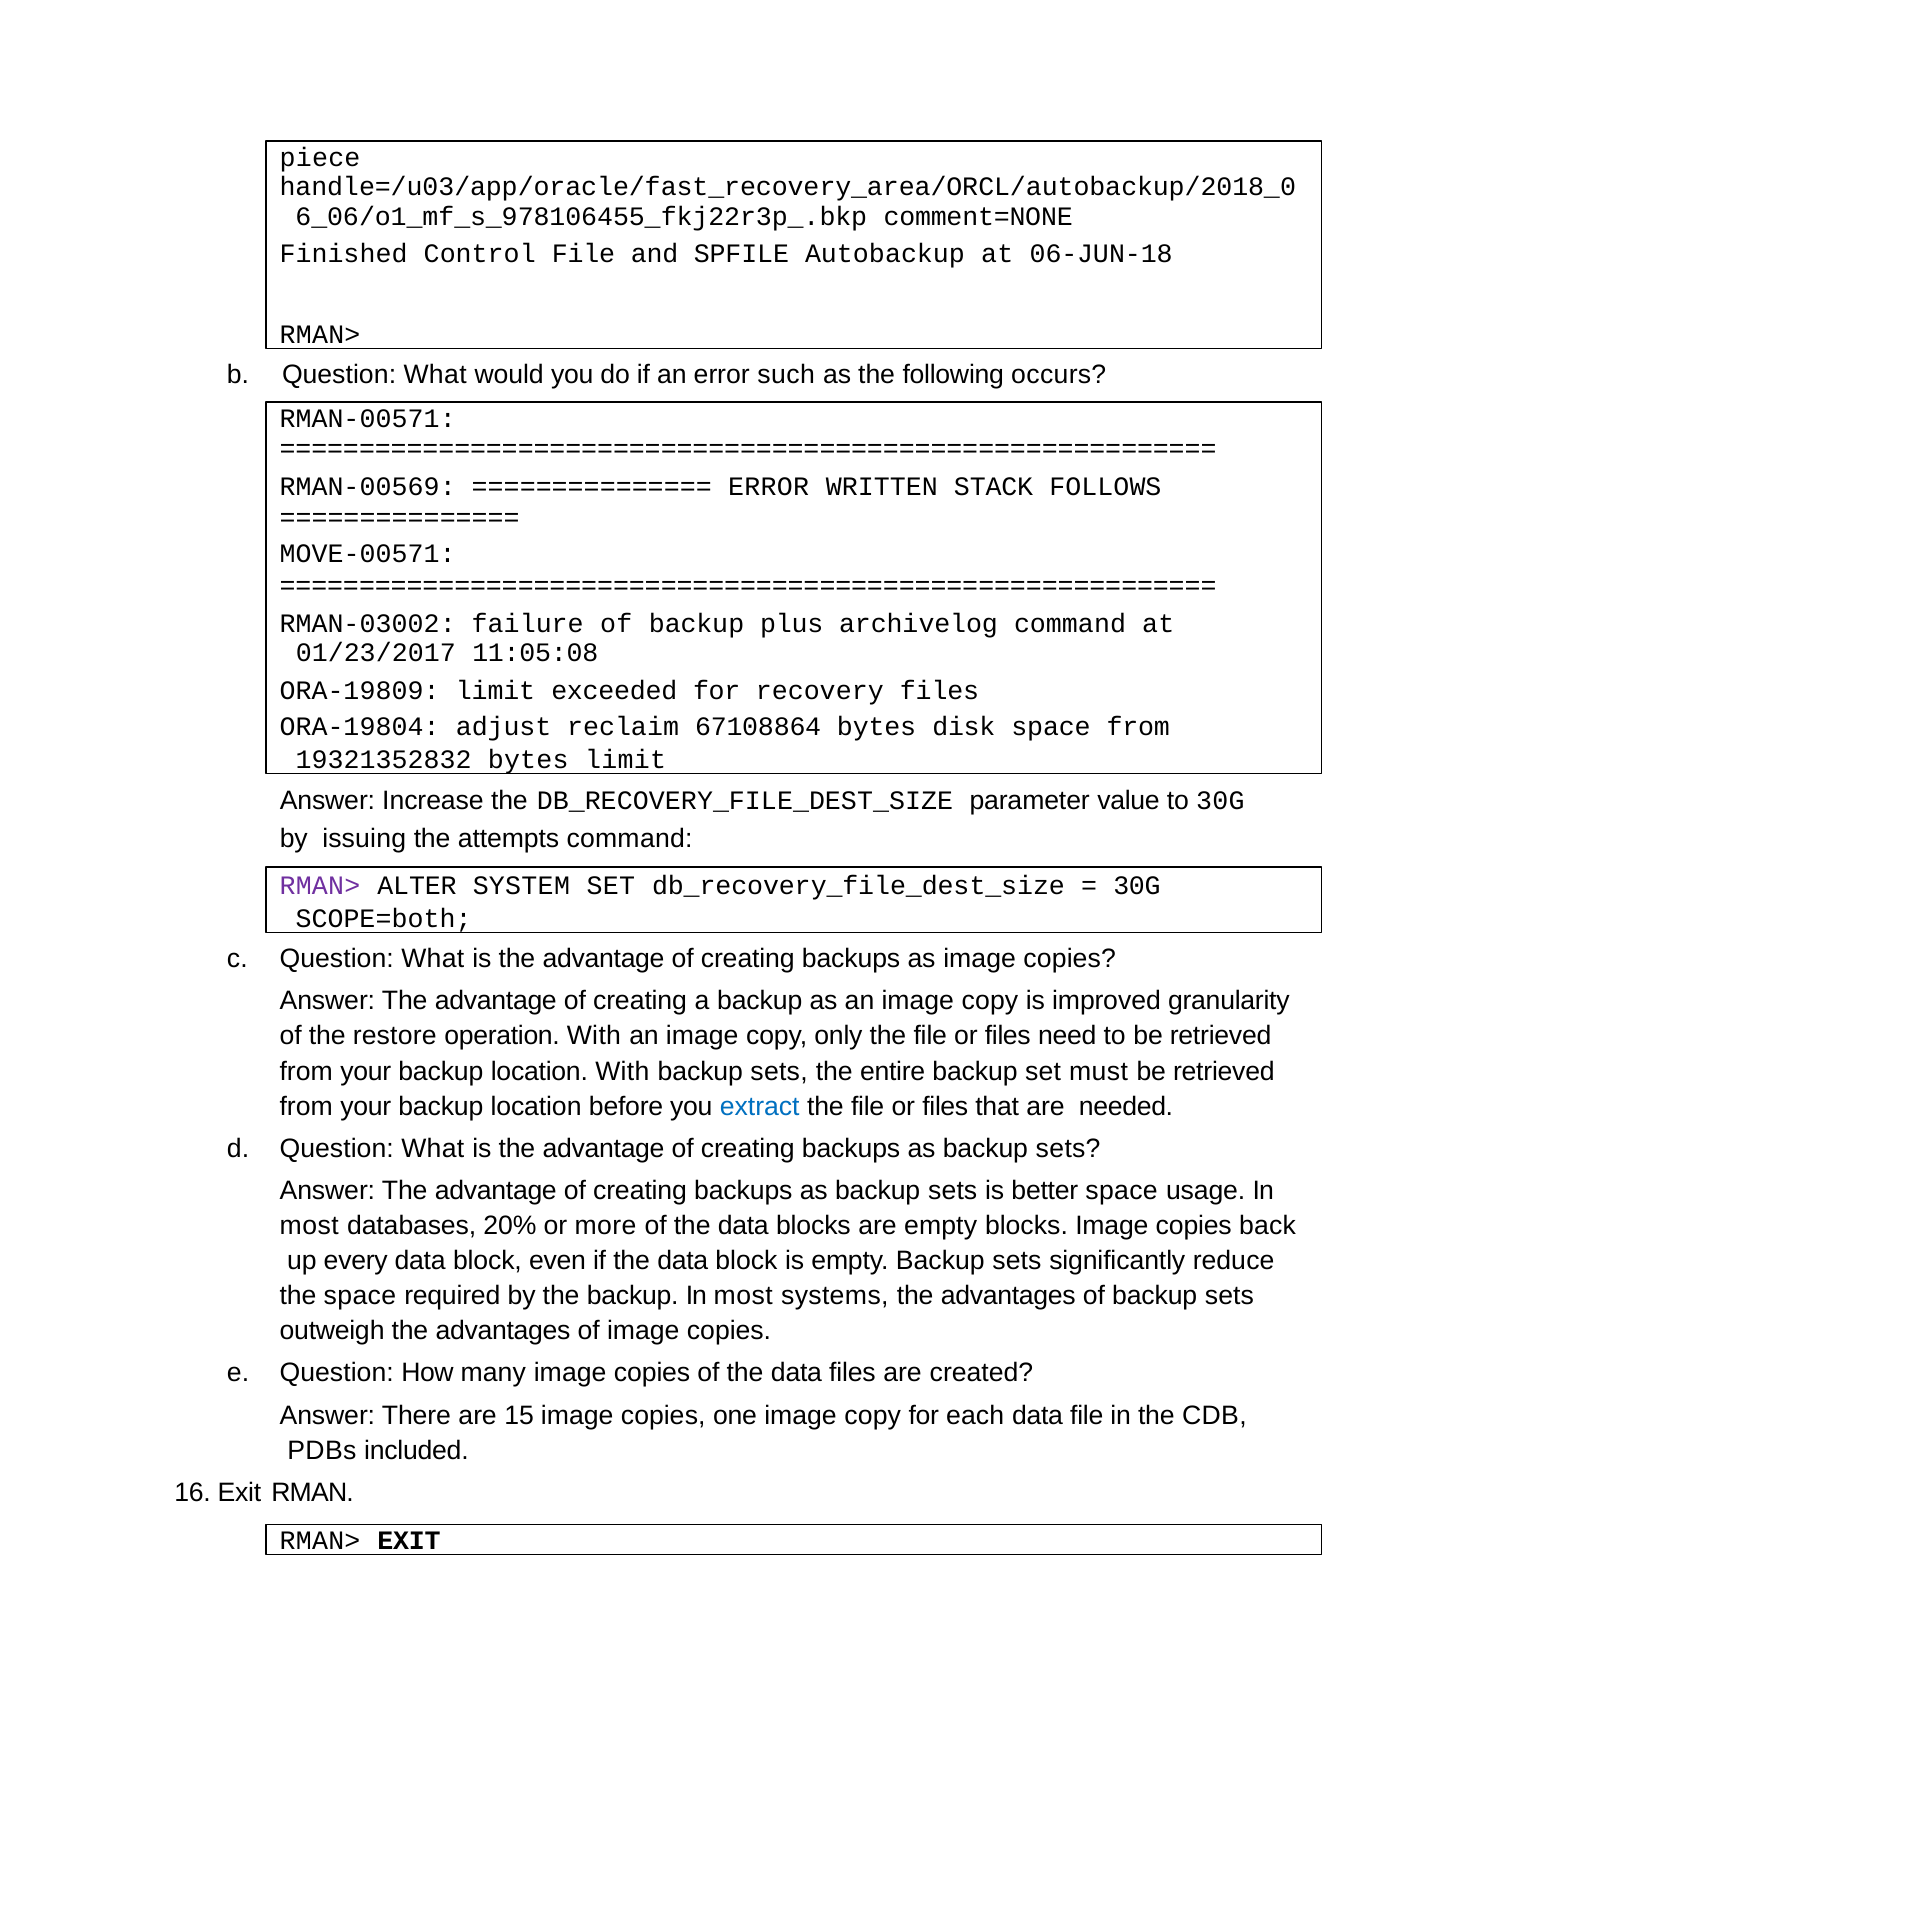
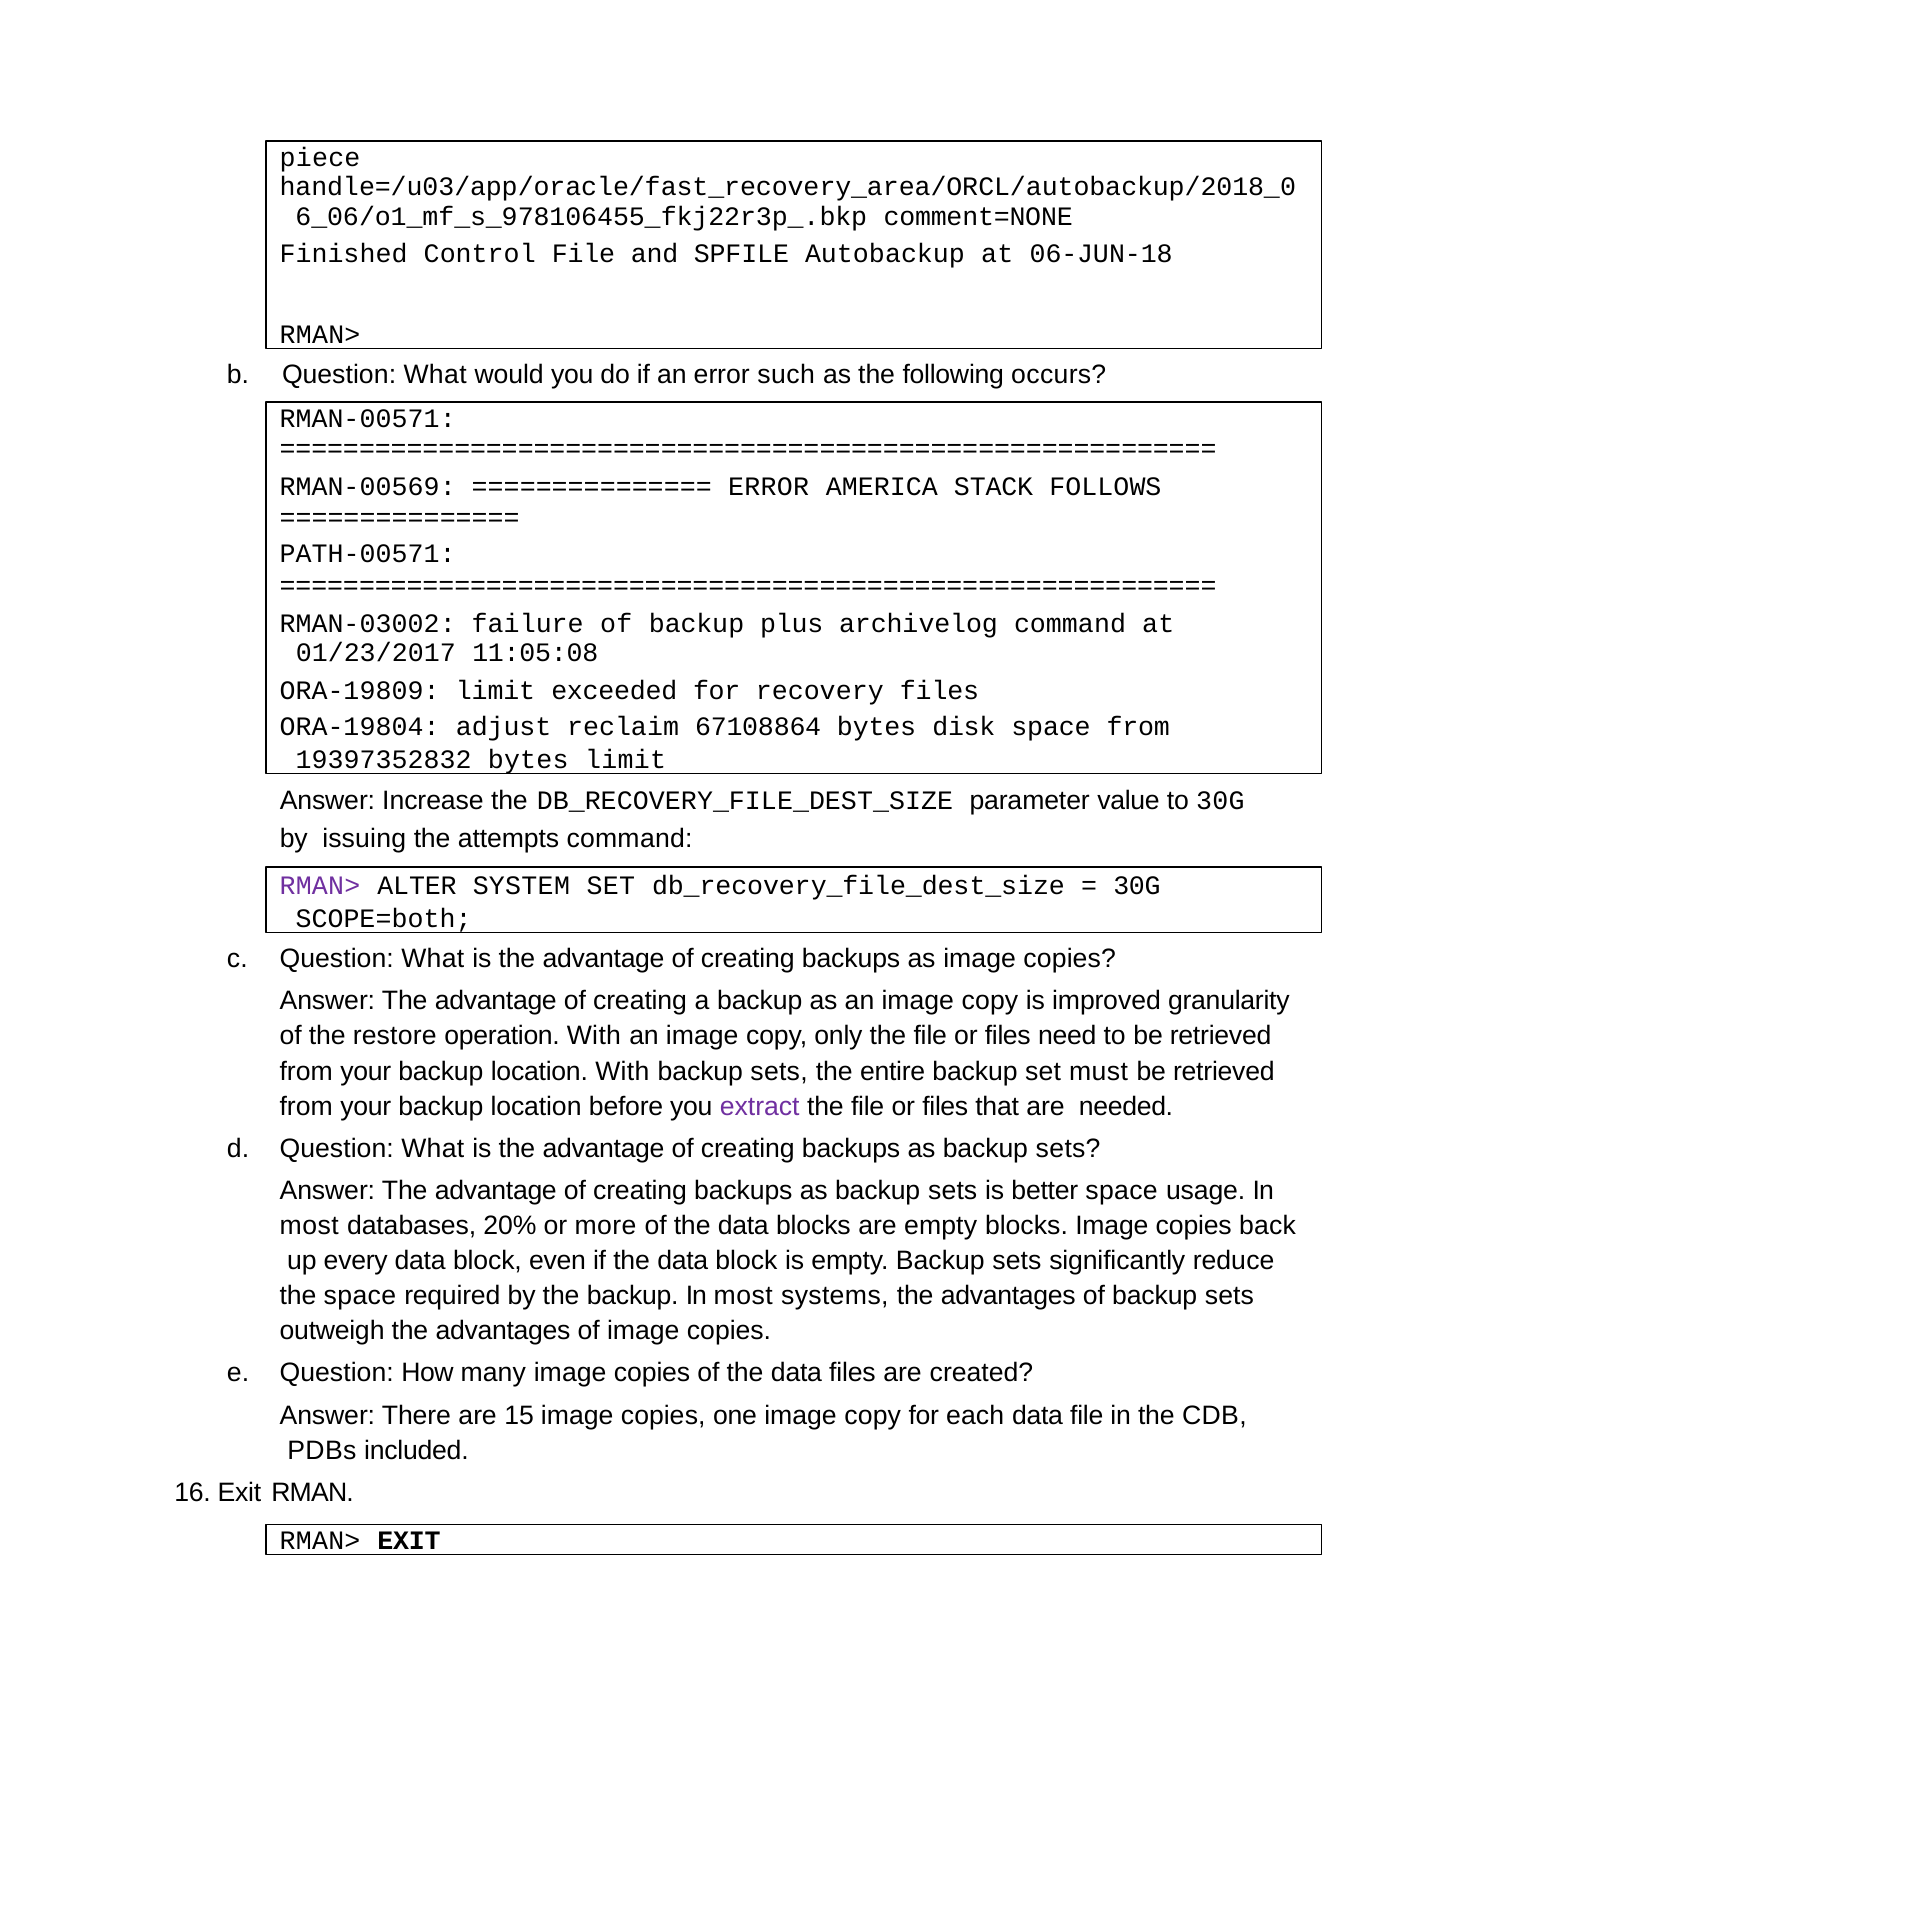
WRITTEN: WRITTEN -> AMERICA
MOVE-00571: MOVE-00571 -> PATH-00571
19321352832: 19321352832 -> 19397352832
extract colour: blue -> purple
